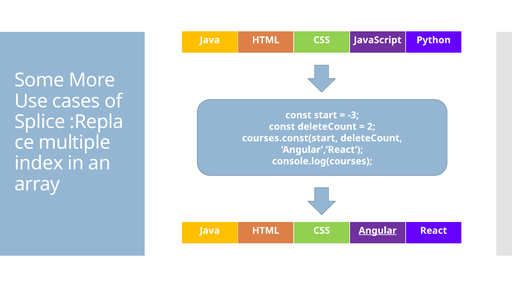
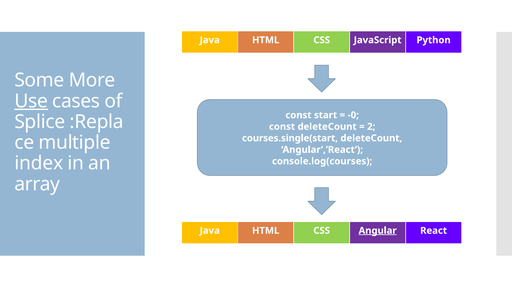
Use underline: none -> present
-3: -3 -> -0
courses.const(start: courses.const(start -> courses.single(start
